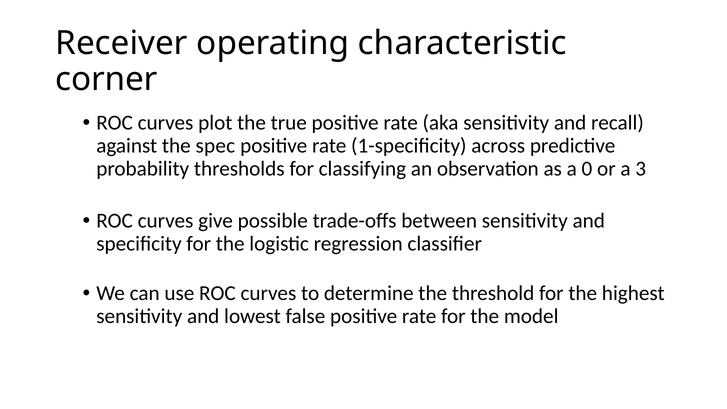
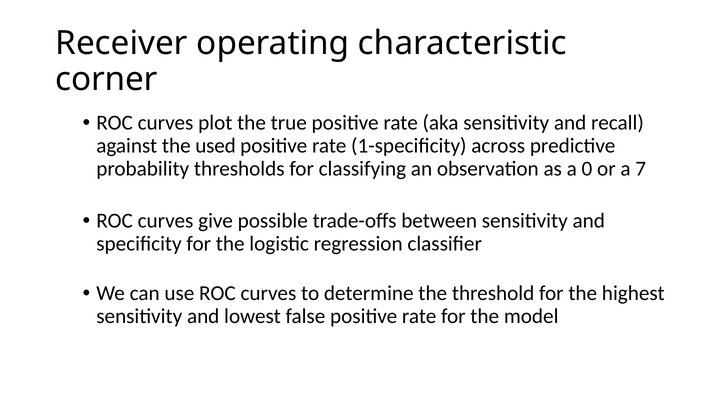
spec: spec -> used
3: 3 -> 7
